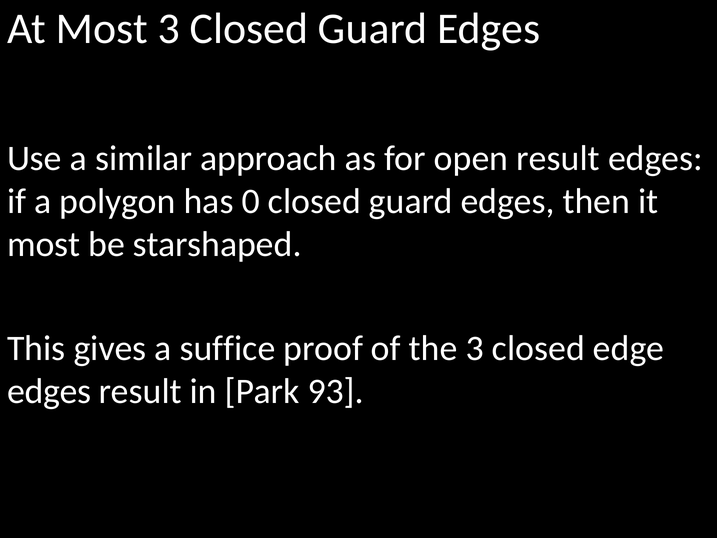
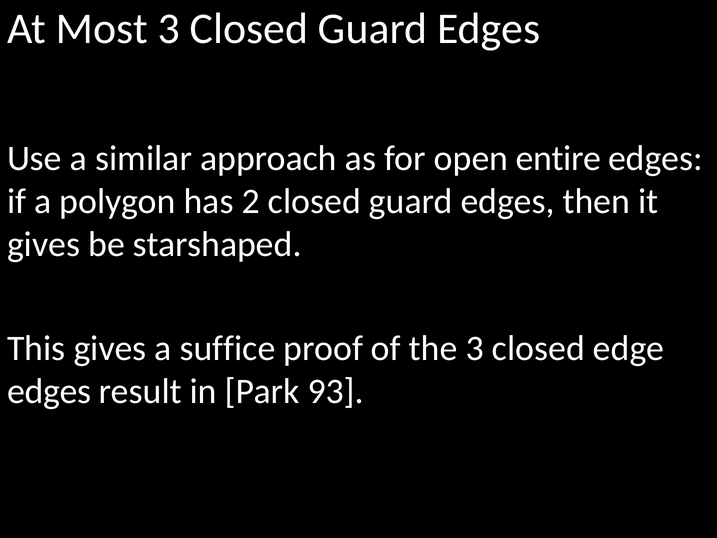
open result: result -> entire
0: 0 -> 2
most at (44, 244): most -> gives
